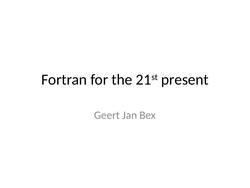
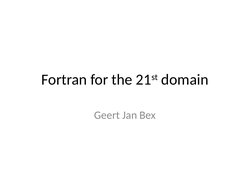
present: present -> domain
